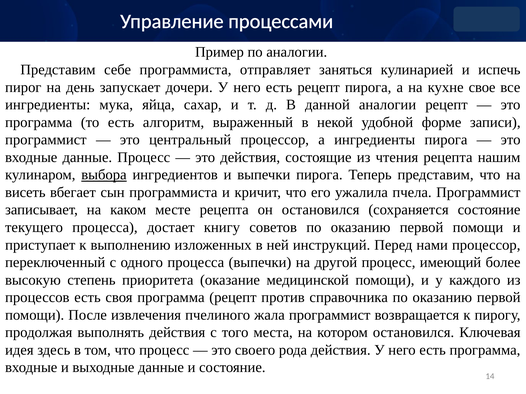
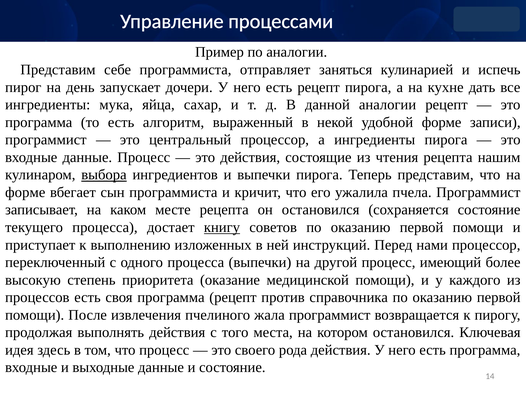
свое: свое -> дать
висеть at (25, 193): висеть -> форме
книгу underline: none -> present
